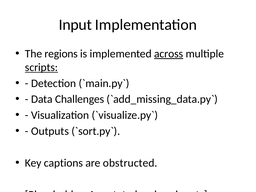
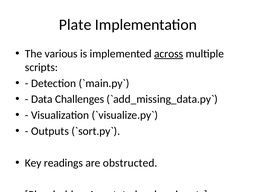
Input: Input -> Plate
regions: regions -> various
scripts underline: present -> none
captions: captions -> readings
